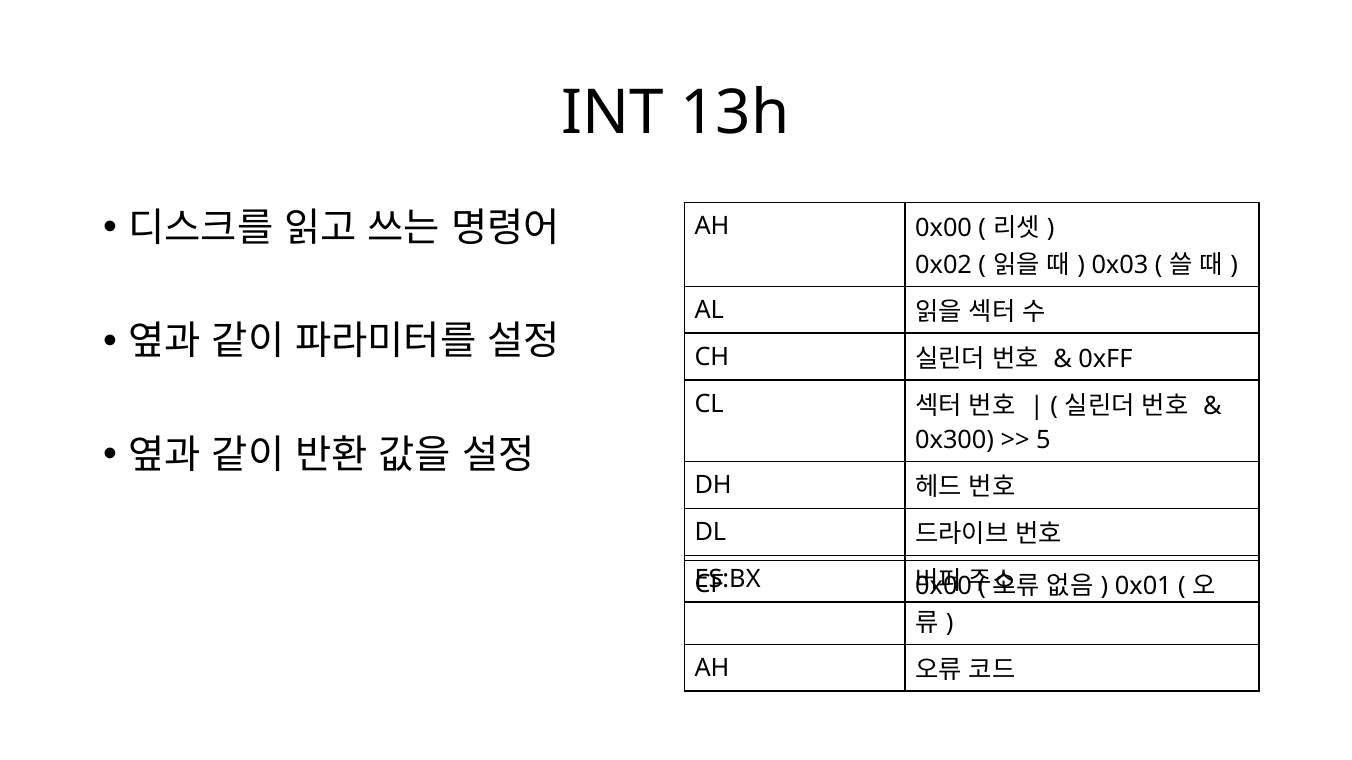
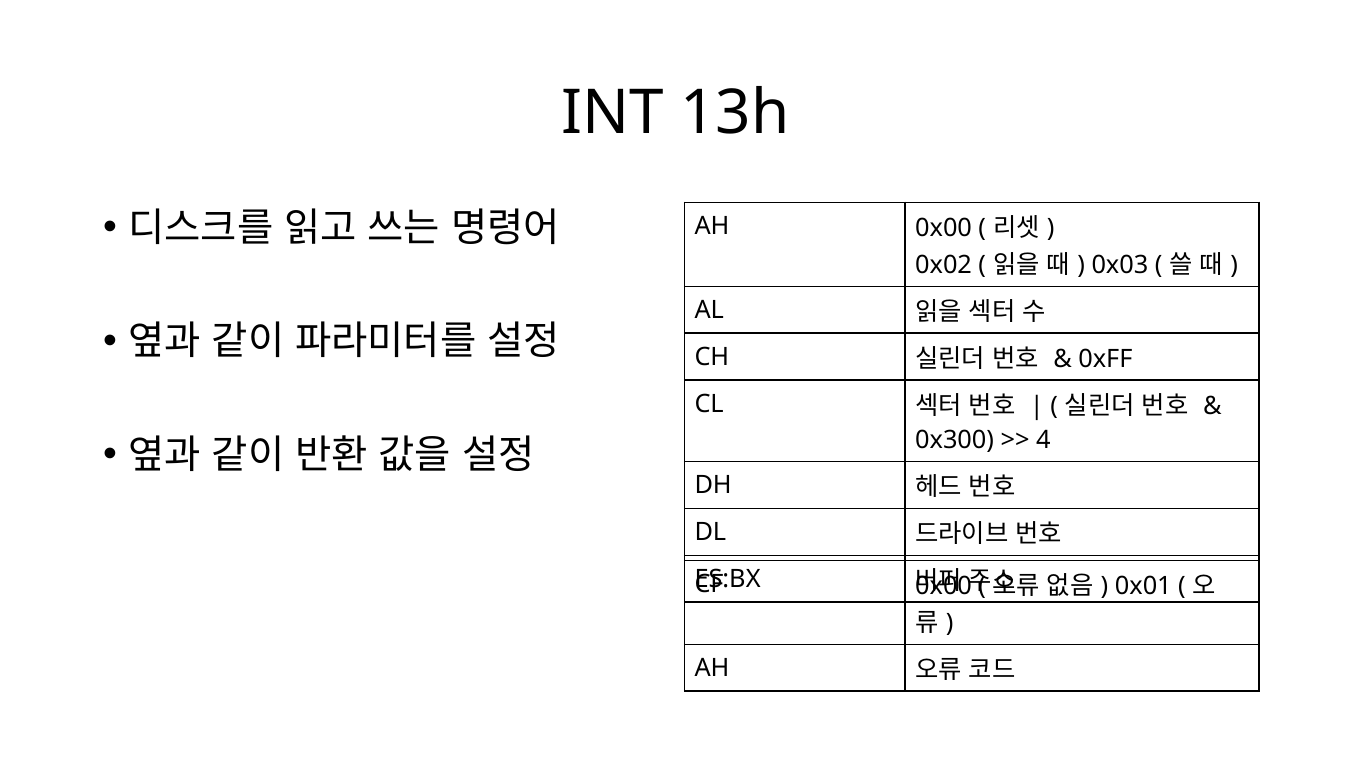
5: 5 -> 4
